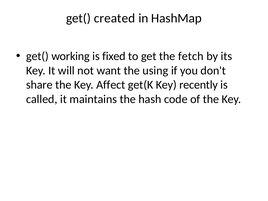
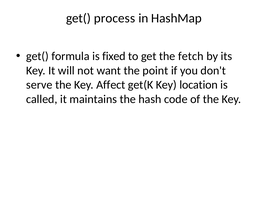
created: created -> process
working: working -> formula
using: using -> point
share: share -> serve
recently: recently -> location
